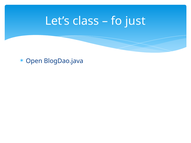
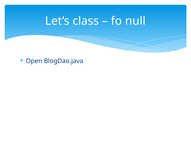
just: just -> null
